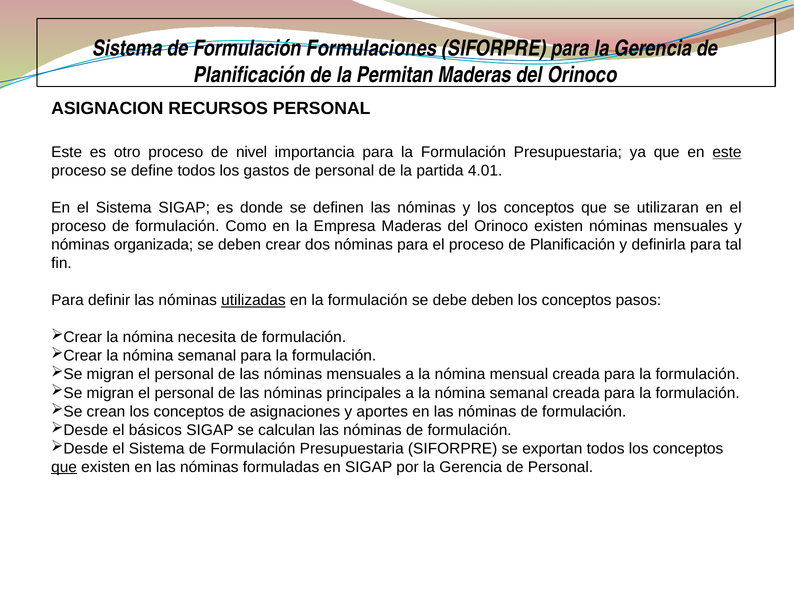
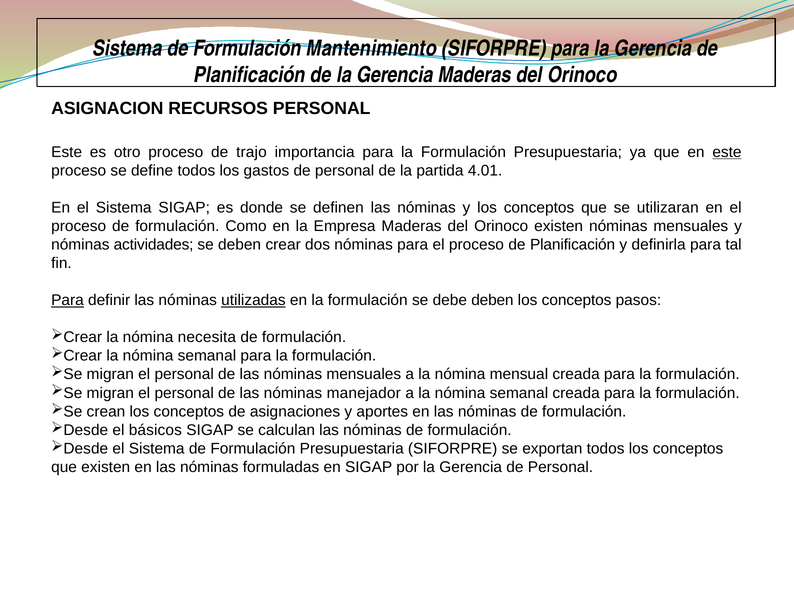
Formulaciones: Formulaciones -> Mantenimiento
de la Permitan: Permitan -> Gerencia
nivel: nivel -> trajo
organizada: organizada -> actividades
Para at (68, 301) underline: none -> present
principales: principales -> manejador
que at (64, 467) underline: present -> none
